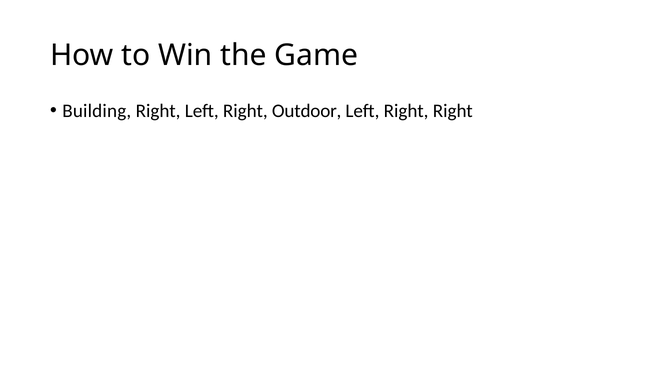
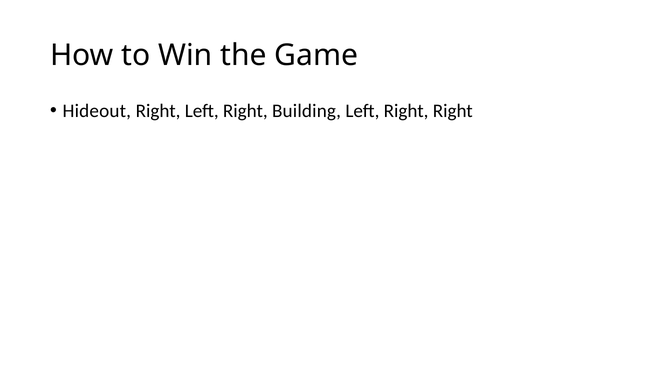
Building: Building -> Hideout
Outdoor: Outdoor -> Building
